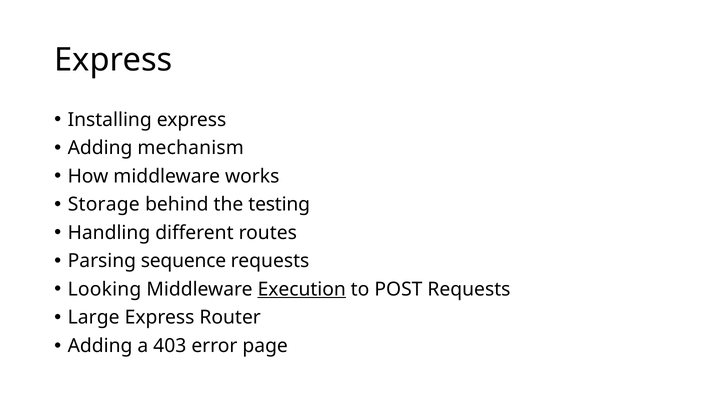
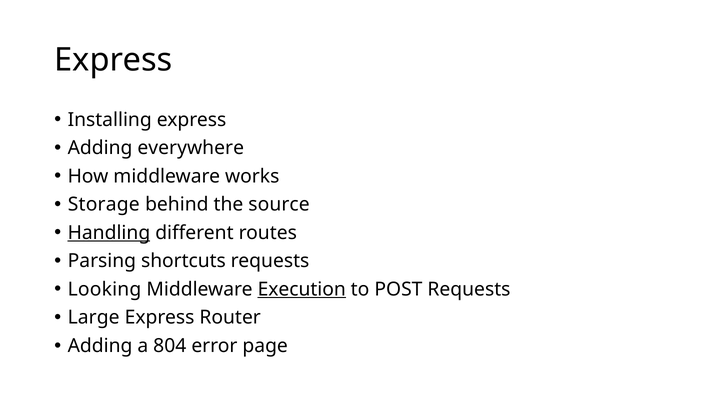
mechanism: mechanism -> everywhere
testing: testing -> source
Handling underline: none -> present
sequence: sequence -> shortcuts
403: 403 -> 804
